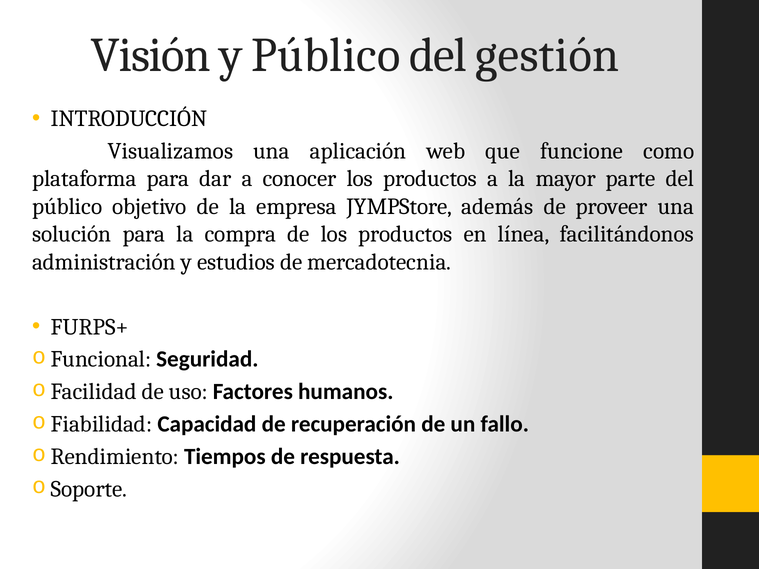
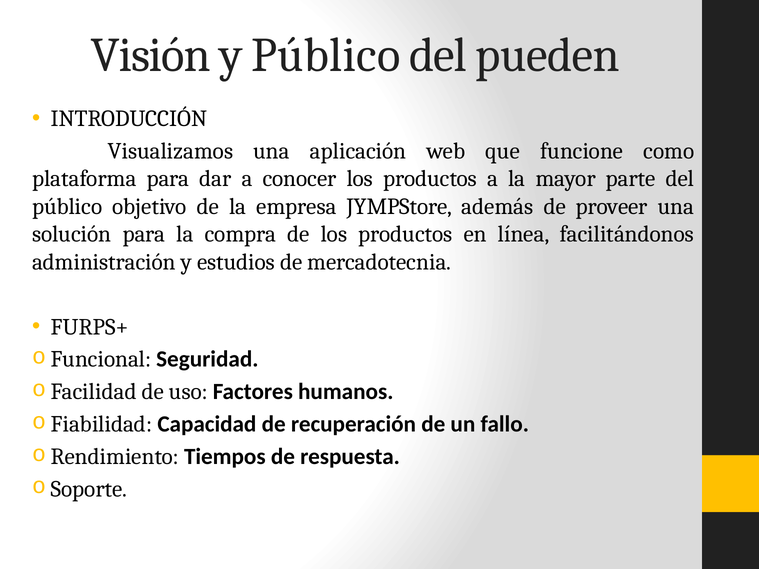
gestión: gestión -> pueden
